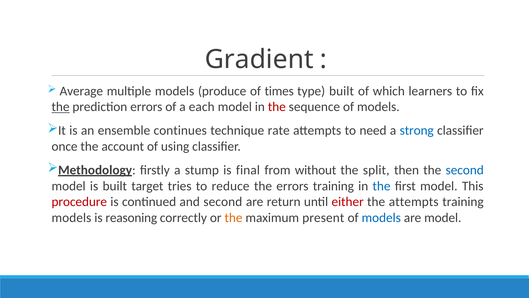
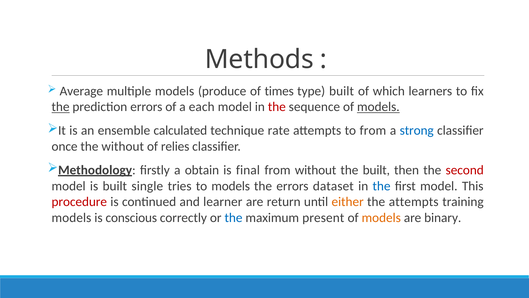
Gradient: Gradient -> Methods
models at (378, 107) underline: none -> present
continues: continues -> calculated
to need: need -> from
the account: account -> without
using: using -> relies
stump: stump -> obtain
the split: split -> built
second at (465, 170) colour: blue -> red
target: target -> single
to reduce: reduce -> models
errors training: training -> dataset
and second: second -> learner
either colour: red -> orange
reasoning: reasoning -> conscious
the at (233, 217) colour: orange -> blue
models at (381, 217) colour: blue -> orange
are model: model -> binary
